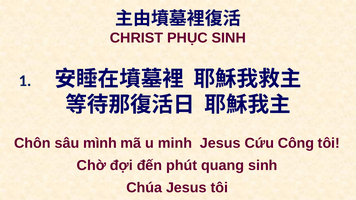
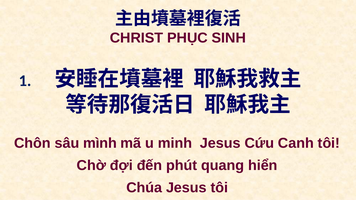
Công: Công -> Canh
quang sinh: sinh -> hiển
